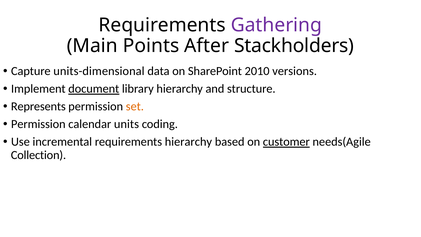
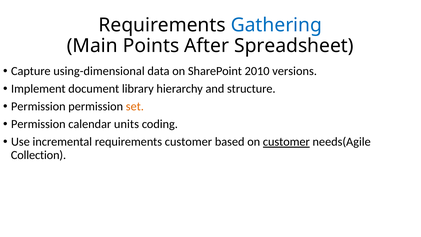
Gathering colour: purple -> blue
Stackholders: Stackholders -> Spreadsheet
units-dimensional: units-dimensional -> using-dimensional
document underline: present -> none
Represents at (38, 106): Represents -> Permission
requirements hierarchy: hierarchy -> customer
